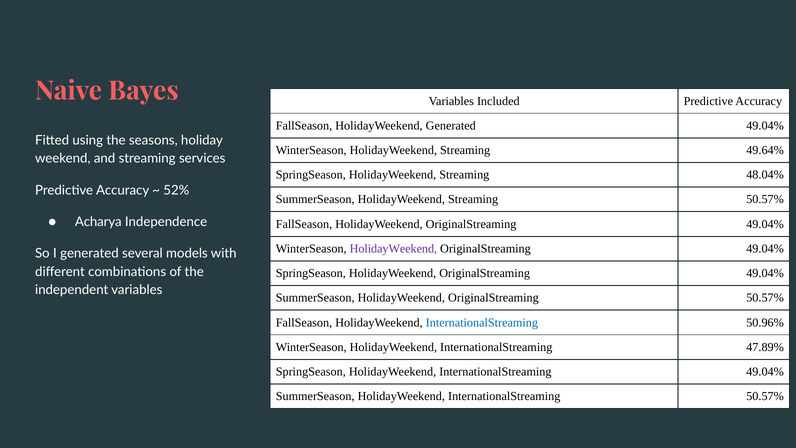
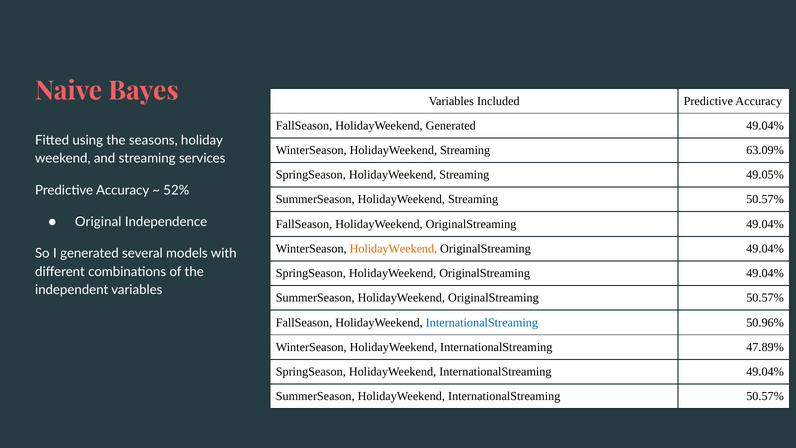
49.64%: 49.64% -> 63.09%
48.04%: 48.04% -> 49.05%
Acharya: Acharya -> Original
HolidayWeekend at (393, 249) colour: purple -> orange
